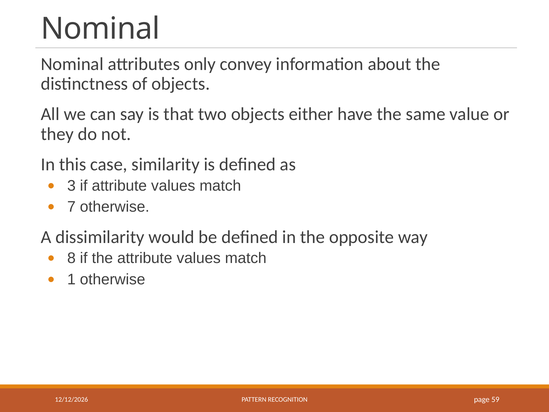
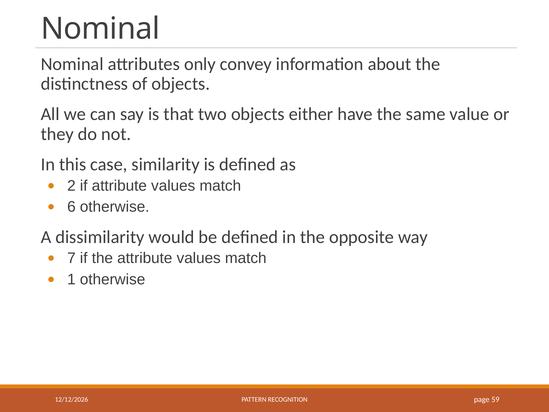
3: 3 -> 2
7: 7 -> 6
8: 8 -> 7
